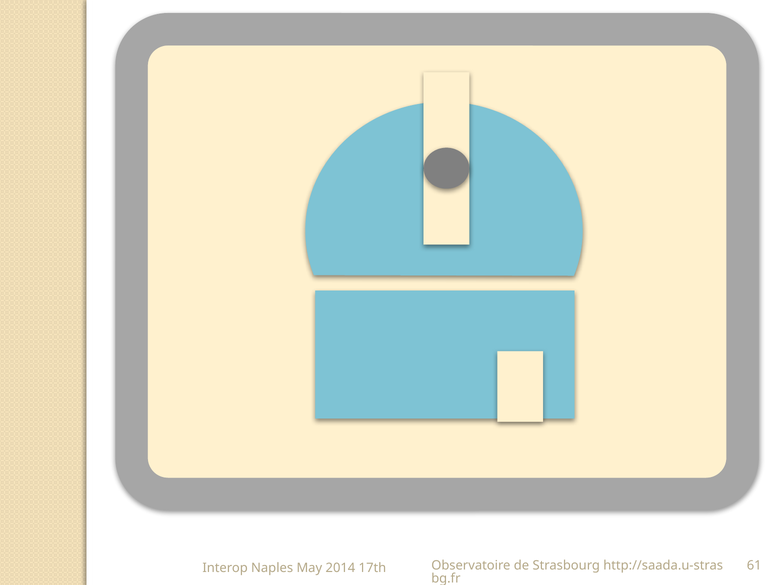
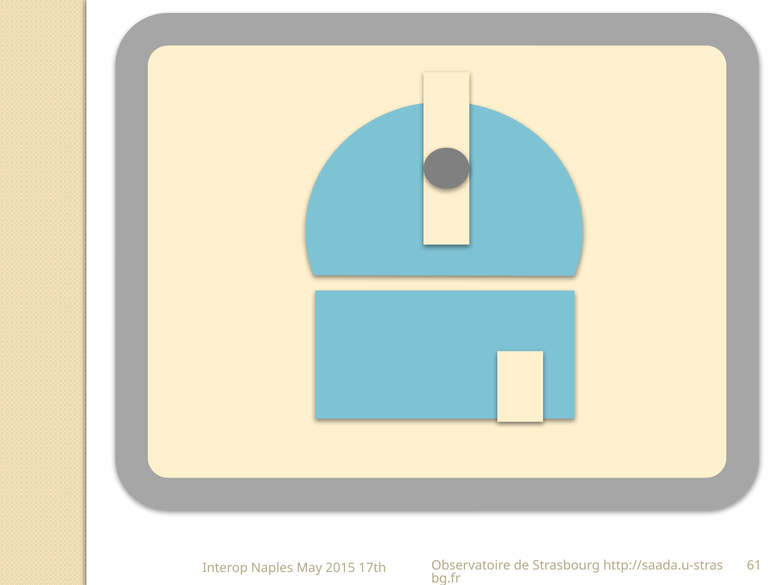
2014: 2014 -> 2015
